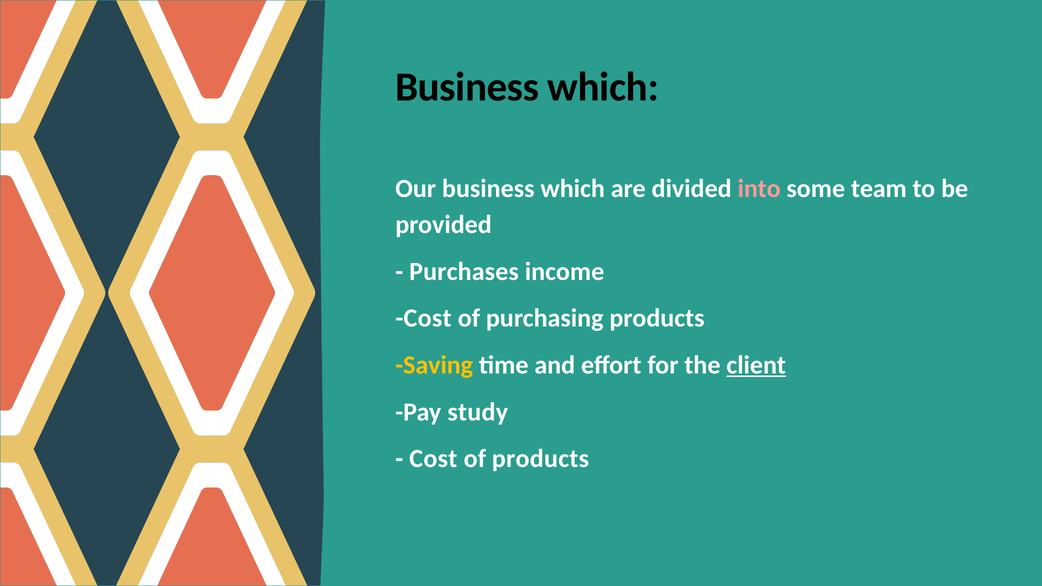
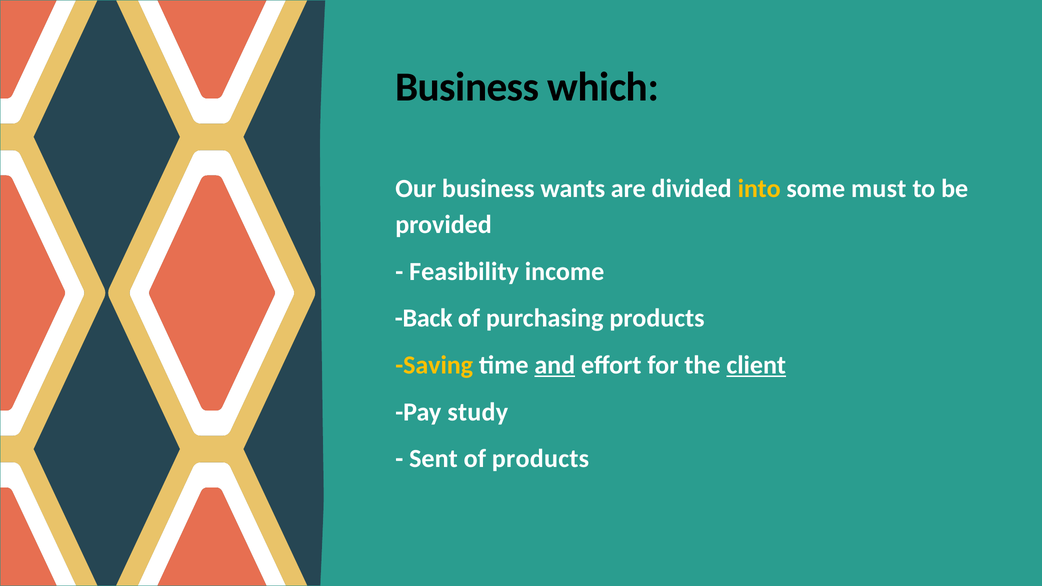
Our business which: which -> wants
into colour: pink -> yellow
team: team -> must
Purchases: Purchases -> Feasibility
Cost at (423, 318): Cost -> Back
and underline: none -> present
Cost at (433, 459): Cost -> Sent
